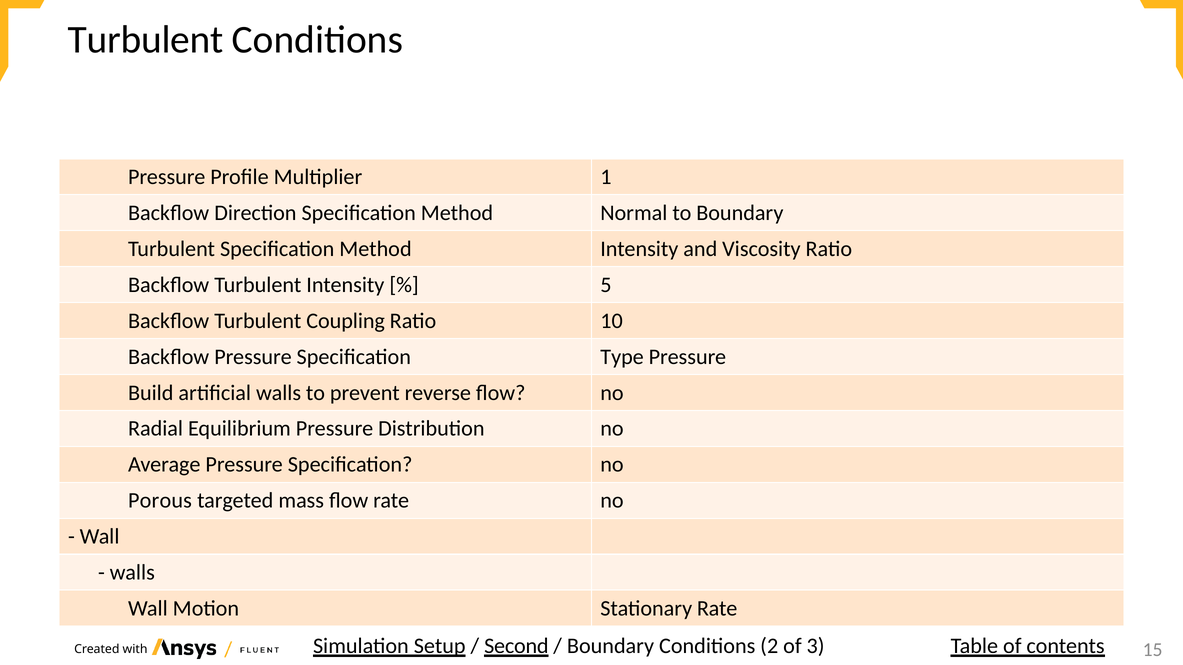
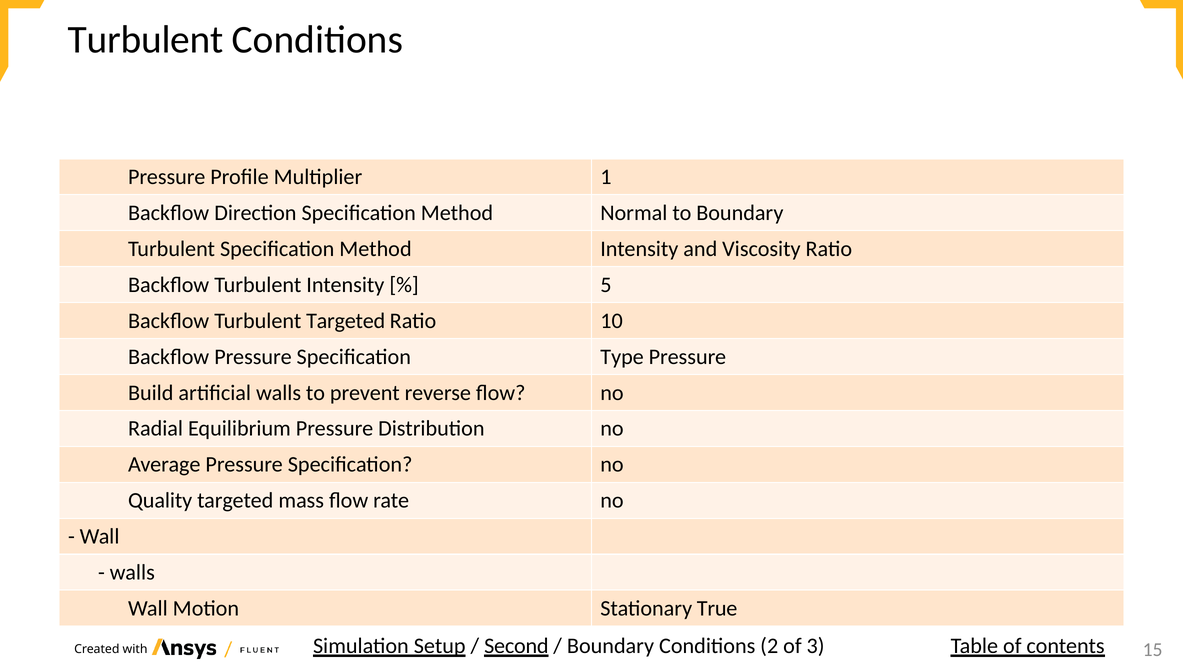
Turbulent Coupling: Coupling -> Targeted
Porous: Porous -> Quality
Stationary Rate: Rate -> True
